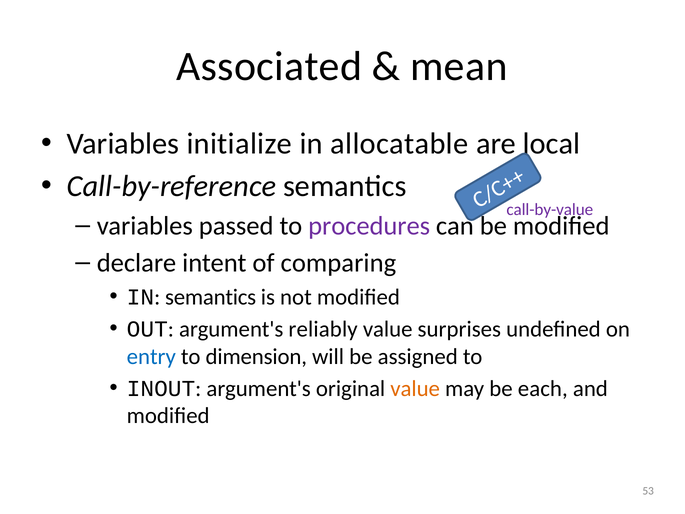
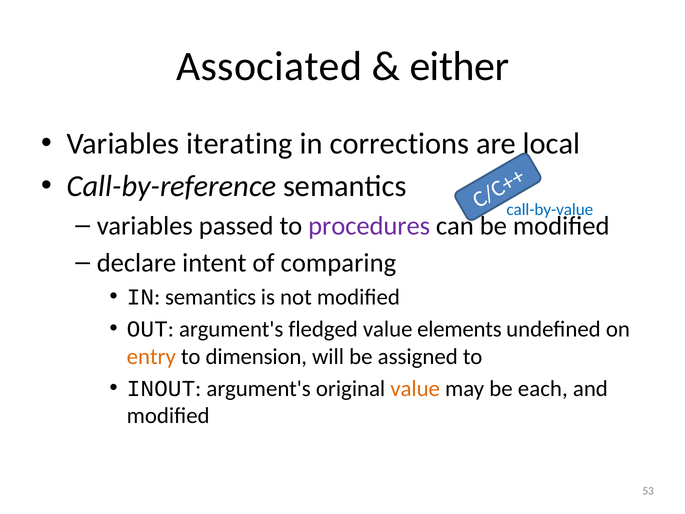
mean: mean -> either
initialize: initialize -> iterating
allocatable: allocatable -> corrections
call-by-value colour: purple -> blue
reliably: reliably -> fledged
surprises: surprises -> elements
entry colour: blue -> orange
